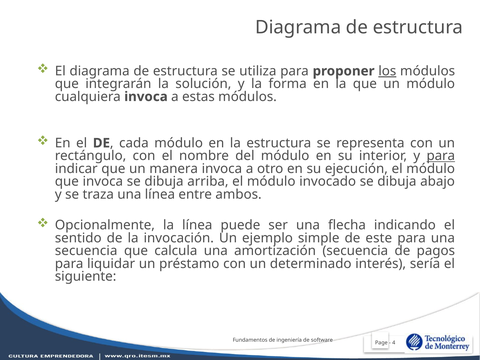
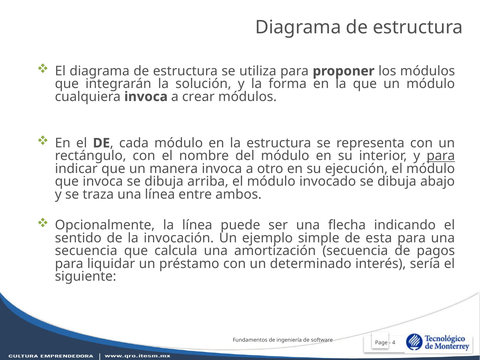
los underline: present -> none
estas: estas -> crear
este: este -> esta
